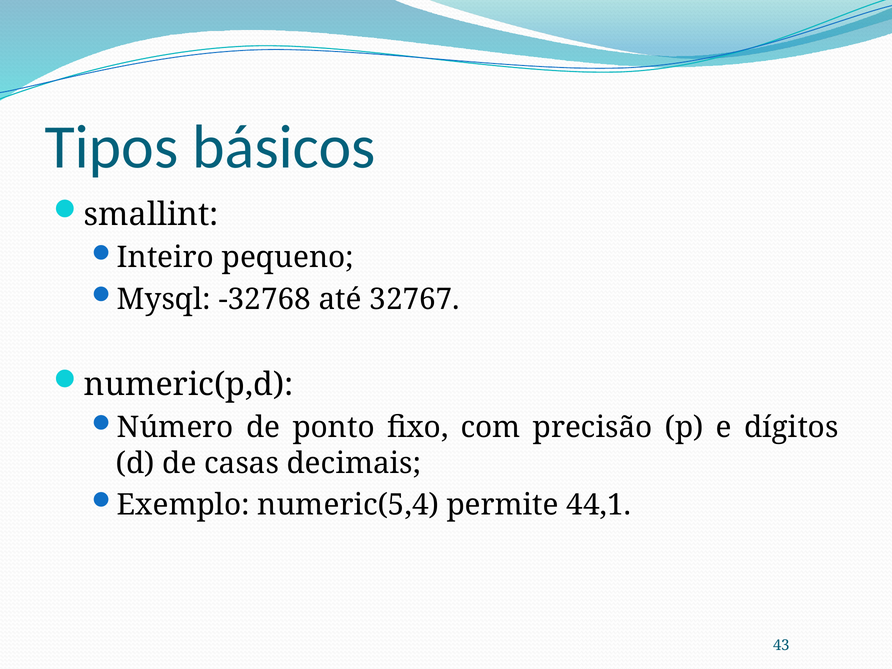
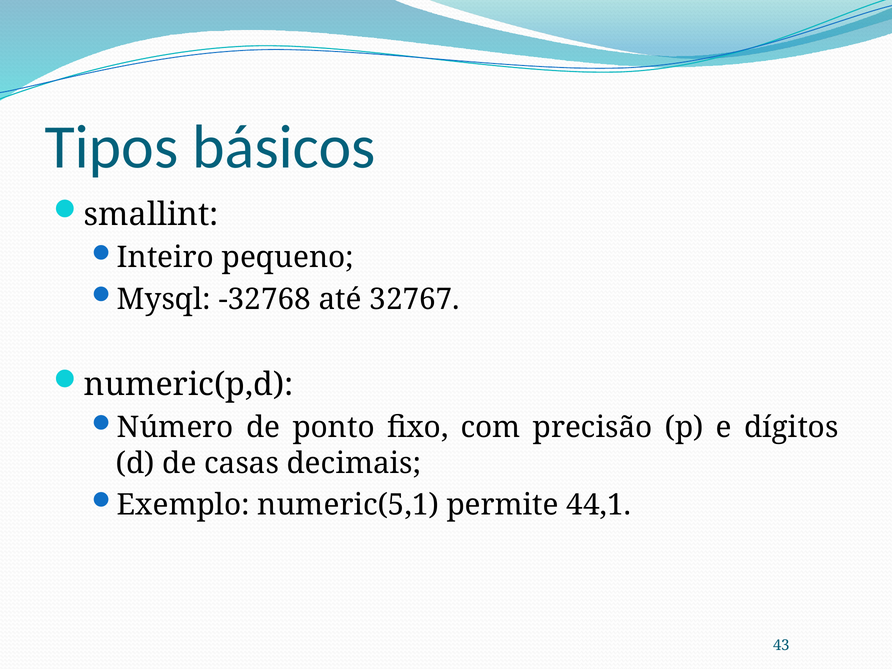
numeric(5,4: numeric(5,4 -> numeric(5,1
